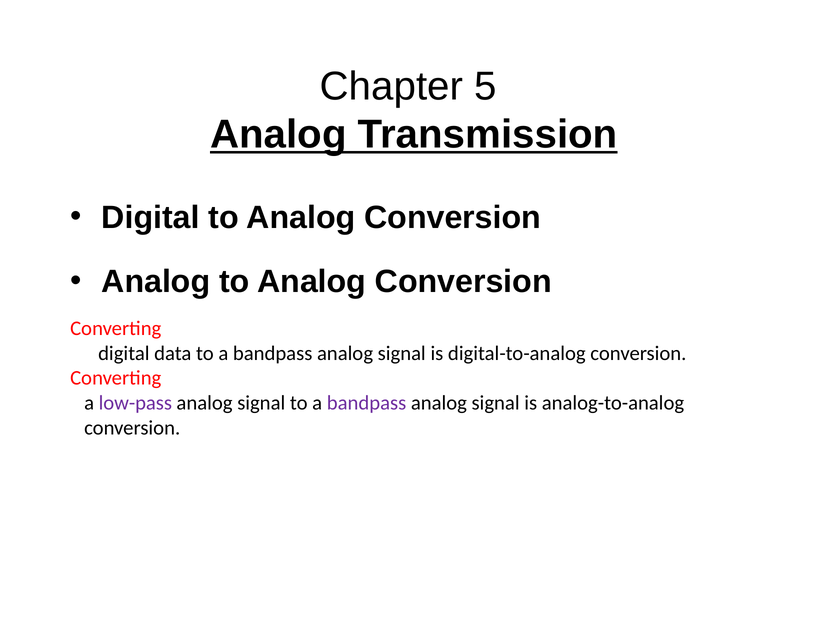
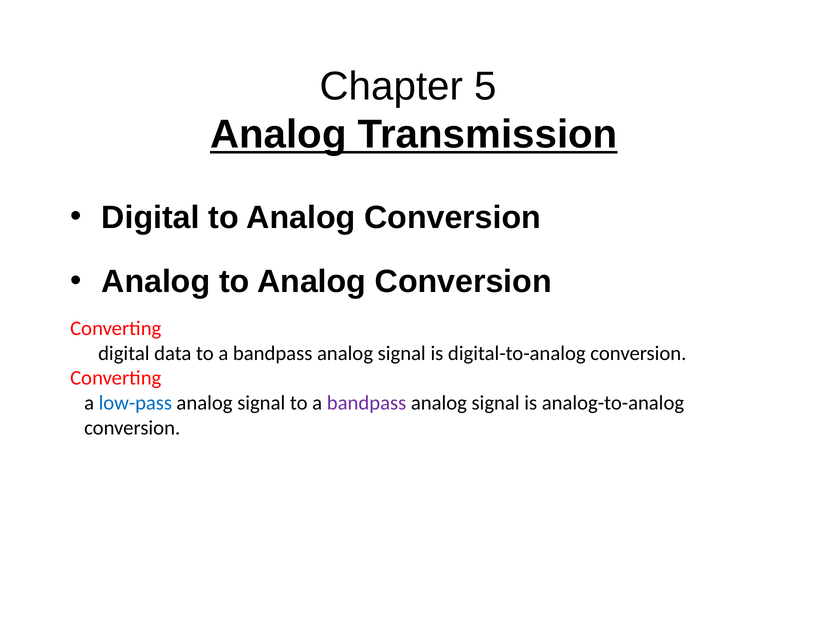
low-pass colour: purple -> blue
